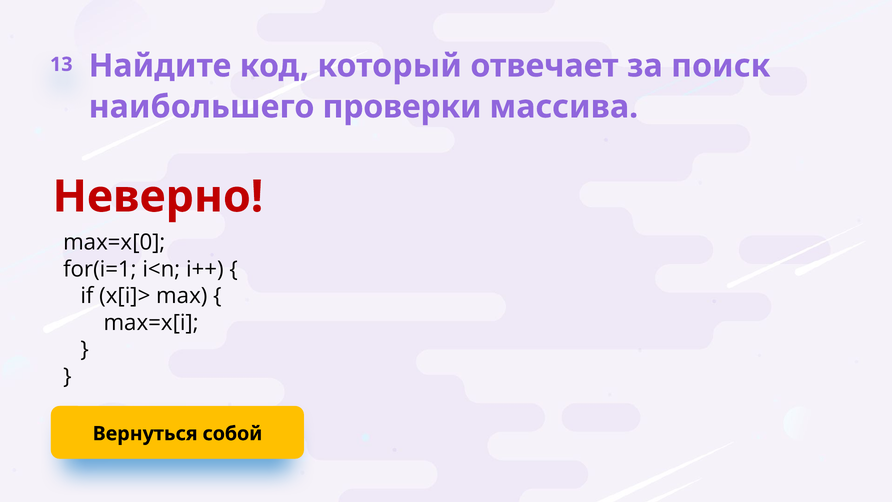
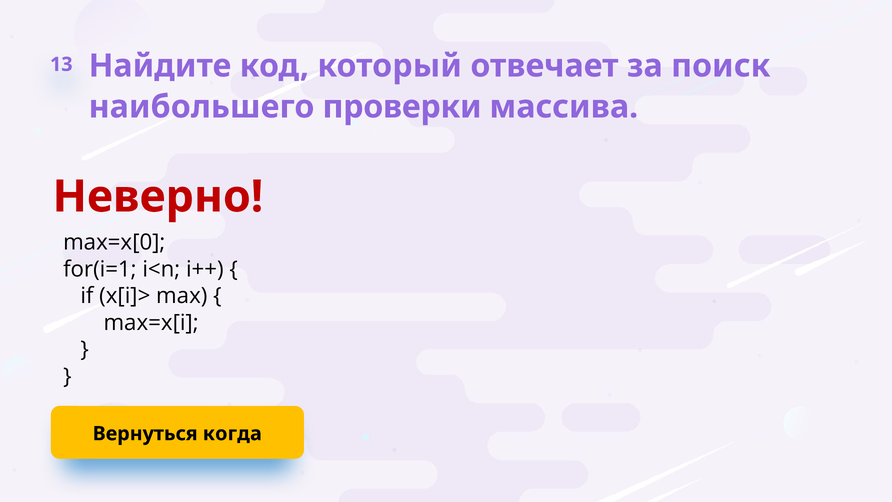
собой: собой -> когда
